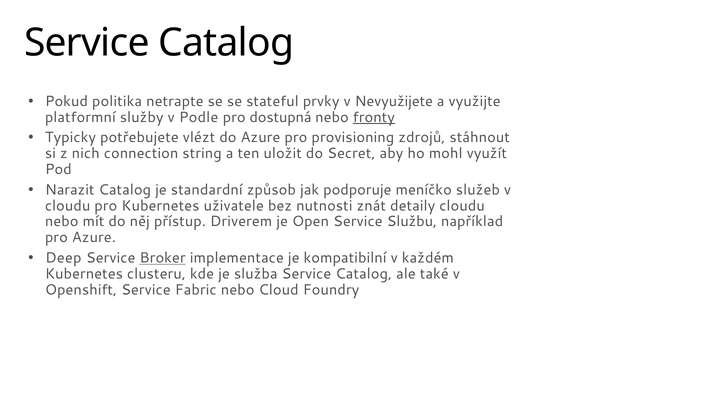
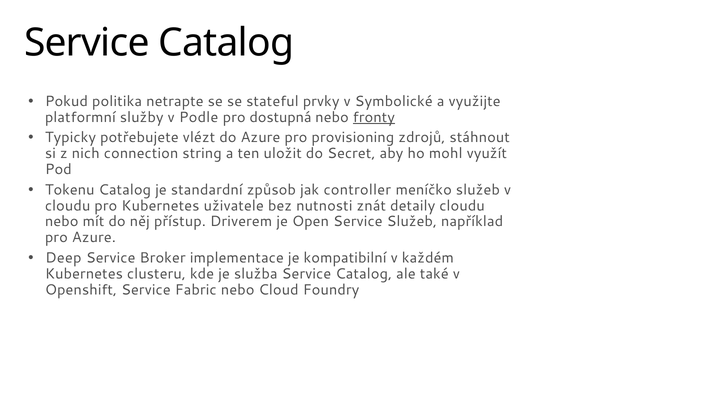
Nevyužijete: Nevyužijete -> Symbolické
Narazit: Narazit -> Tokenu
podporuje: podporuje -> controller
Service Službu: Službu -> Služeb
Broker underline: present -> none
